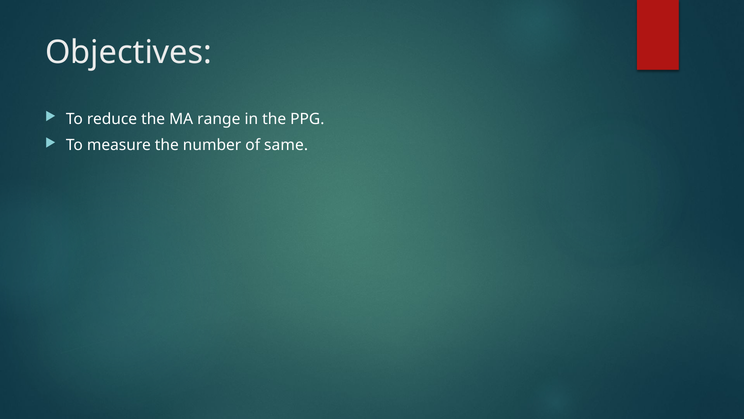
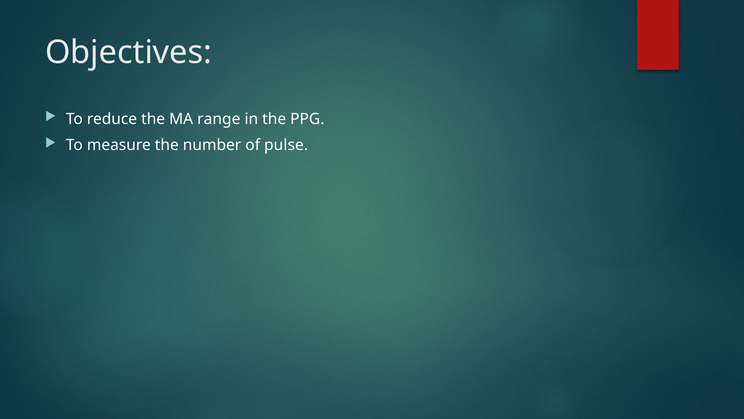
same: same -> pulse
